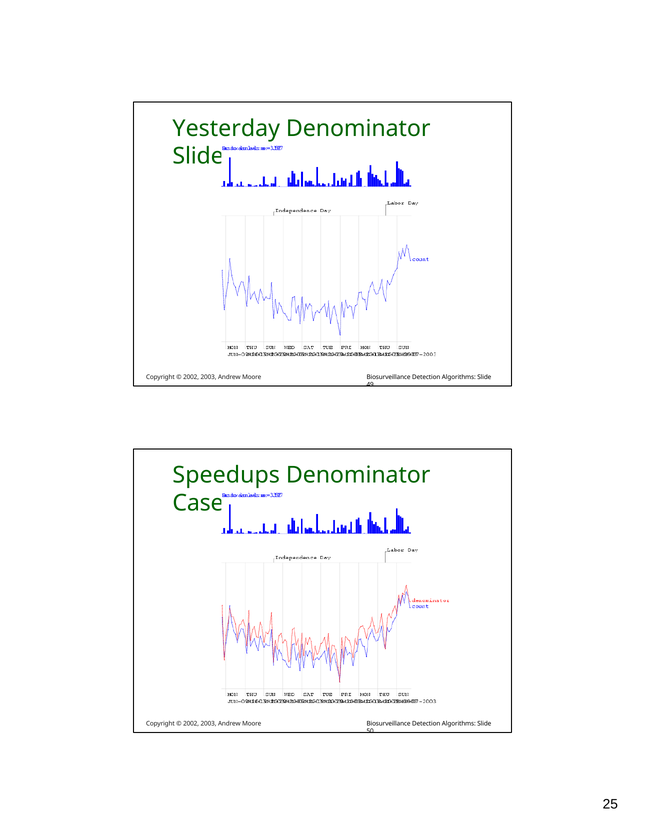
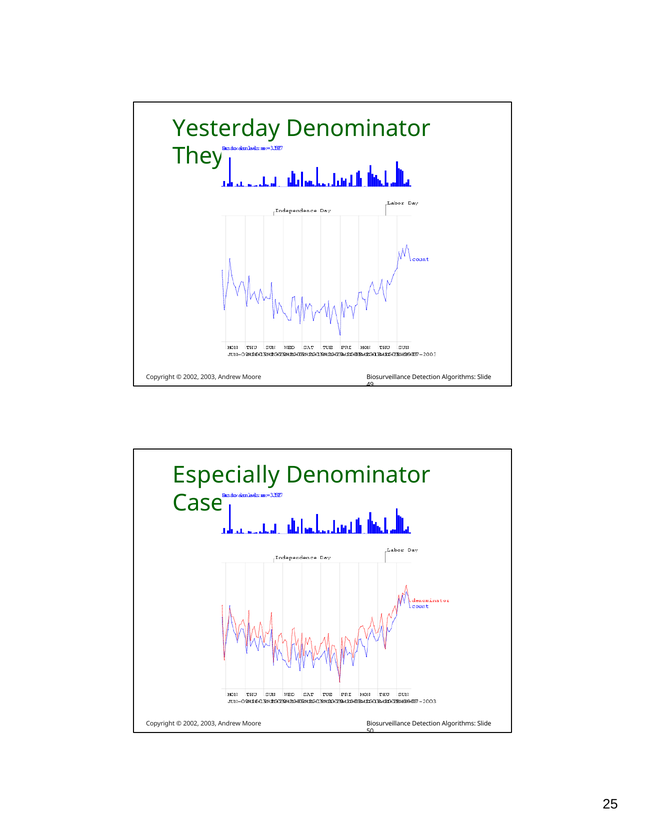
Slide at (198, 156): Slide -> They
Speedups: Speedups -> Especially
